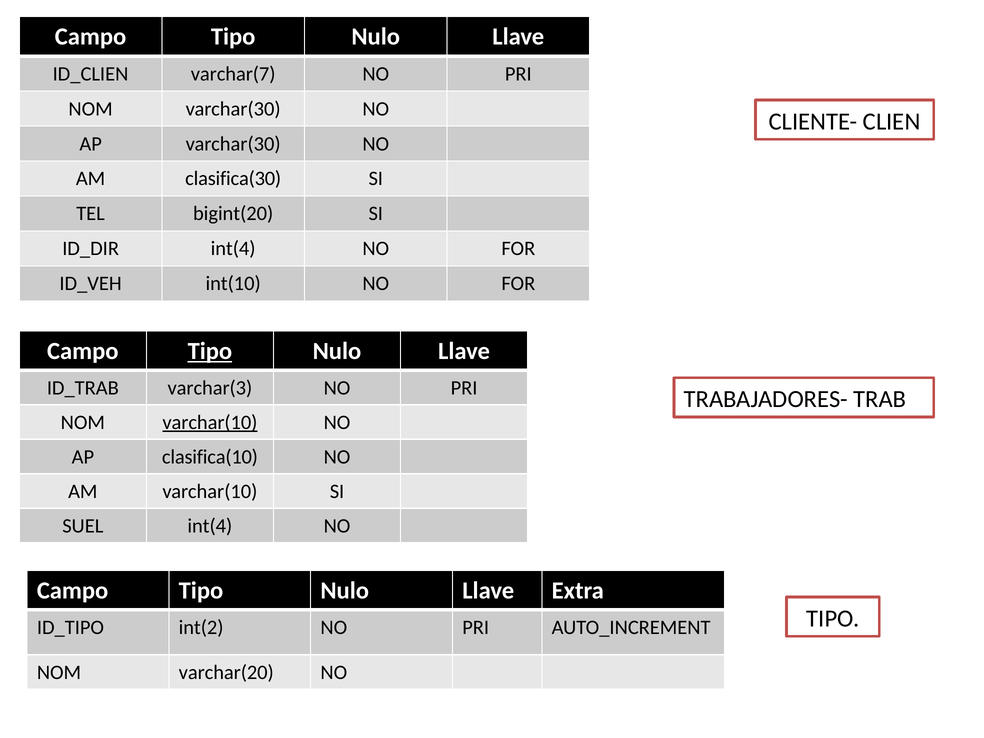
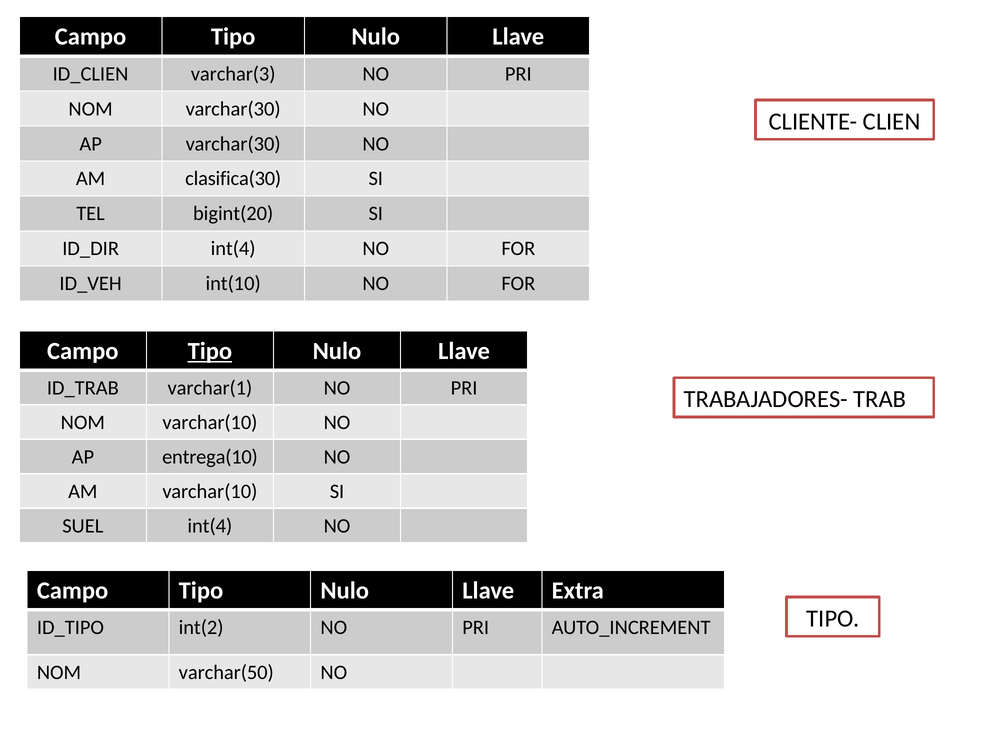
varchar(7: varchar(7 -> varchar(3
varchar(3: varchar(3 -> varchar(1
varchar(10 at (210, 422) underline: present -> none
clasifica(10: clasifica(10 -> entrega(10
varchar(20: varchar(20 -> varchar(50
